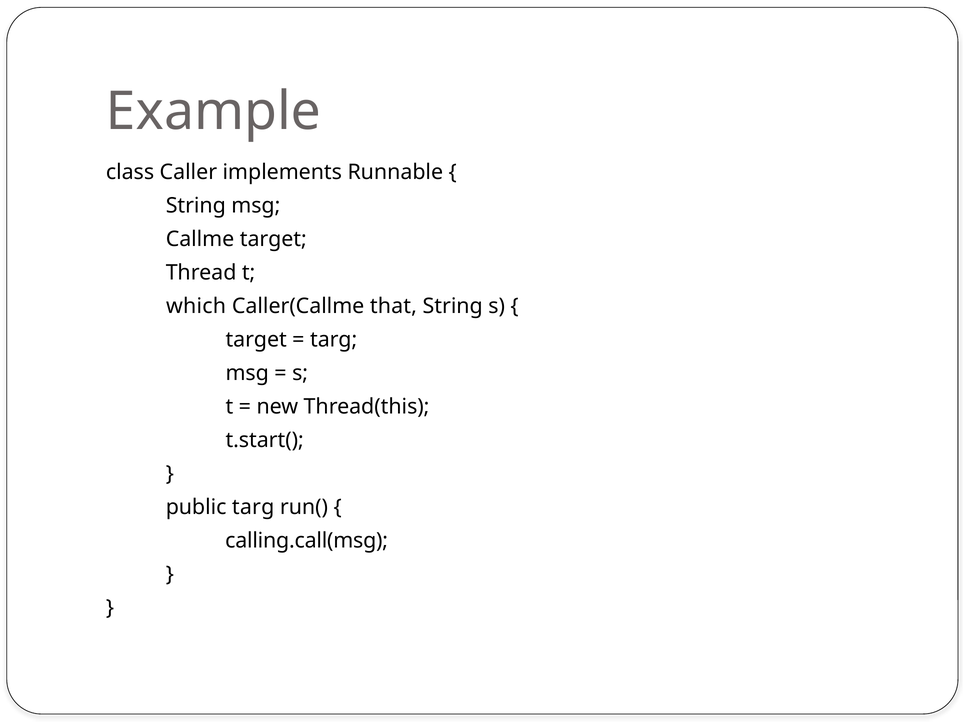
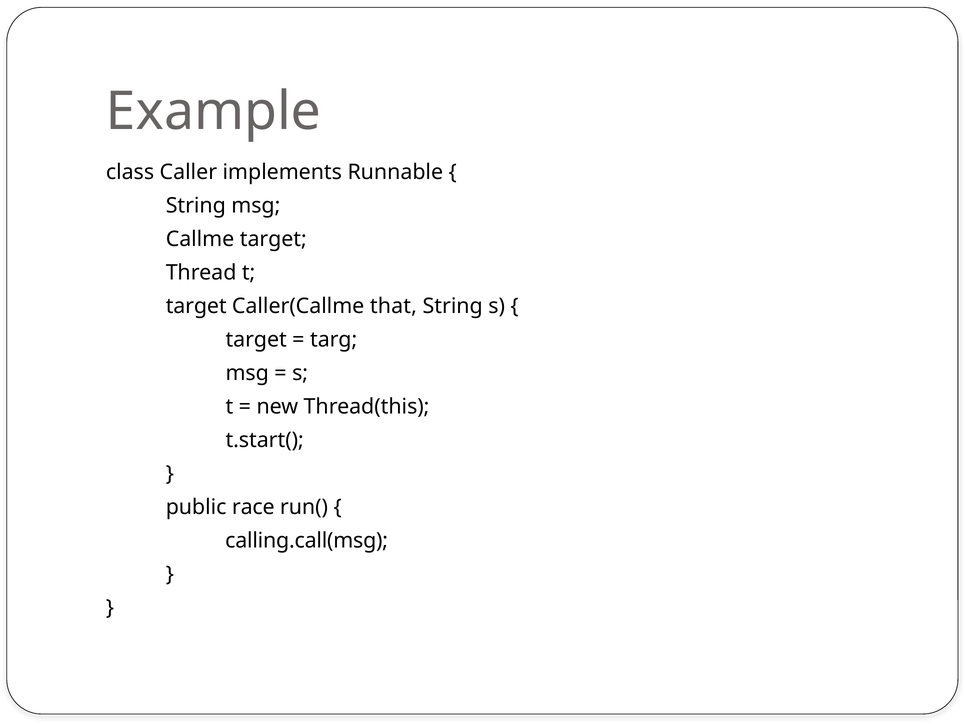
which at (196, 306): which -> target
public targ: targ -> race
